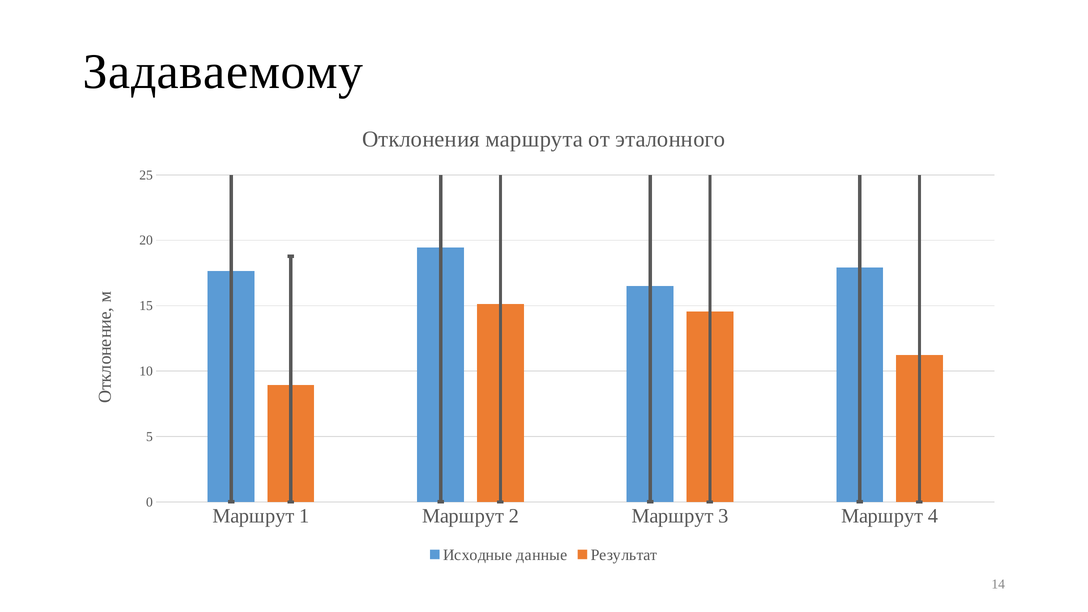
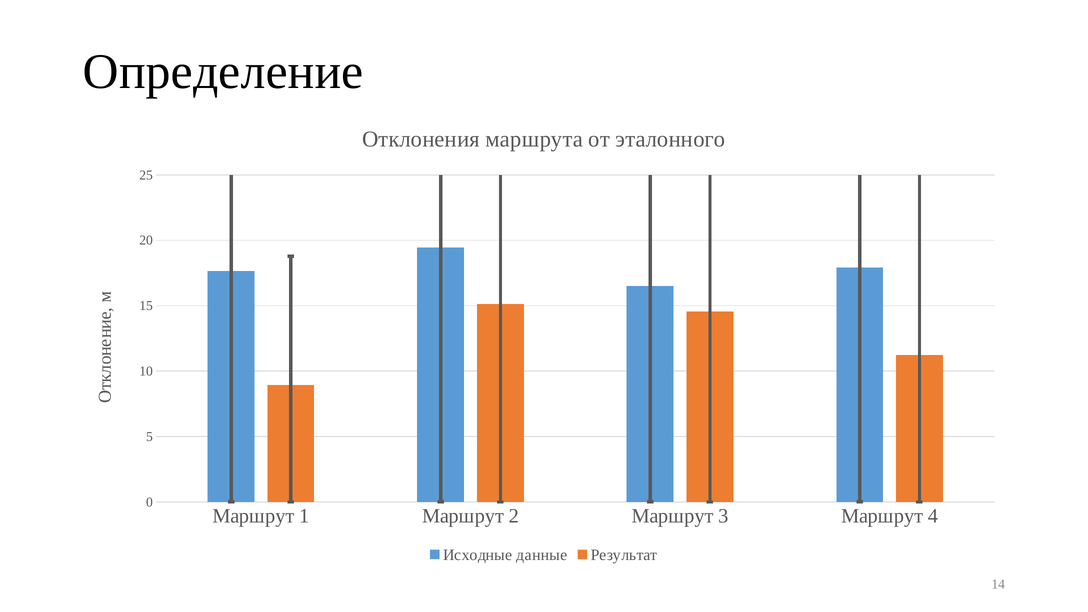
Задаваемому: Задаваемому -> Определение
